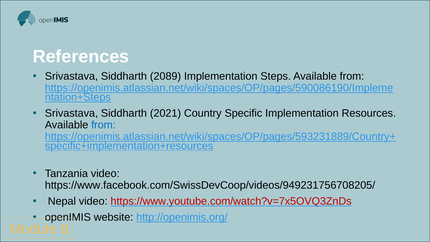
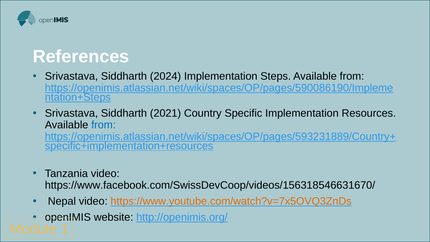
2089: 2089 -> 2024
https://www.facebook.com/SwissDevCoop/videos/949231756708205/: https://www.facebook.com/SwissDevCoop/videos/949231756708205/ -> https://www.facebook.com/SwissDevCoop/videos/156318546631670/
https://www.youtube.com/watch?v=7x5OVQ3ZnDs colour: red -> orange
8: 8 -> 1
